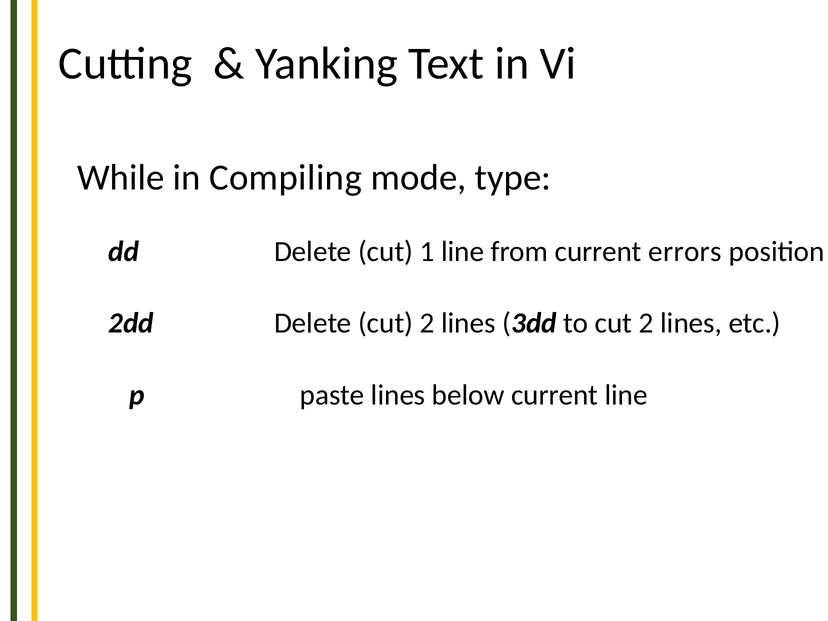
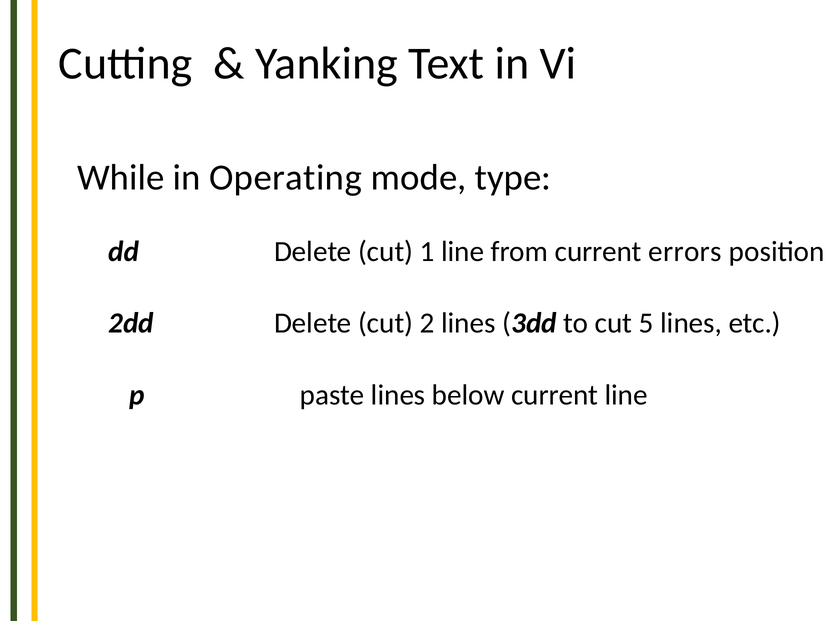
Compiling: Compiling -> Operating
to cut 2: 2 -> 5
